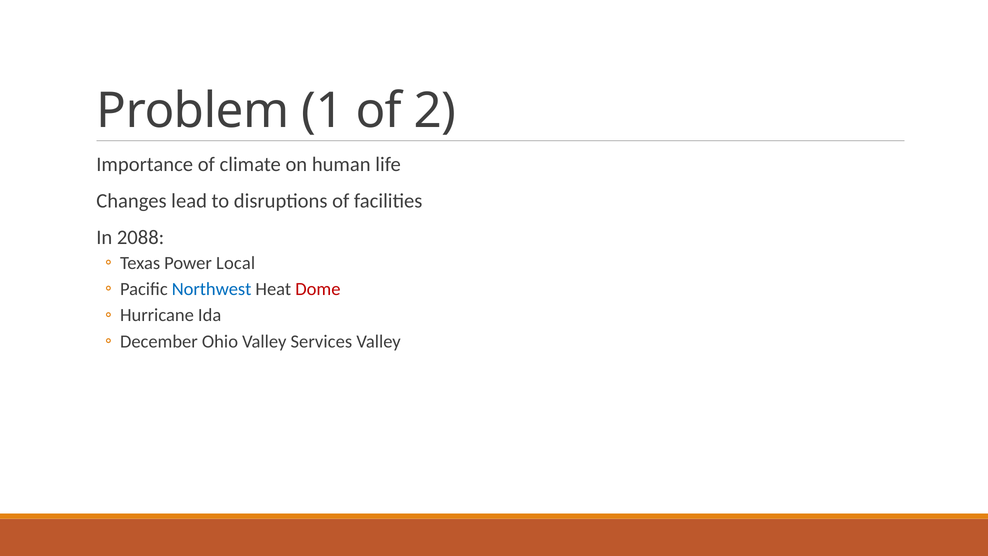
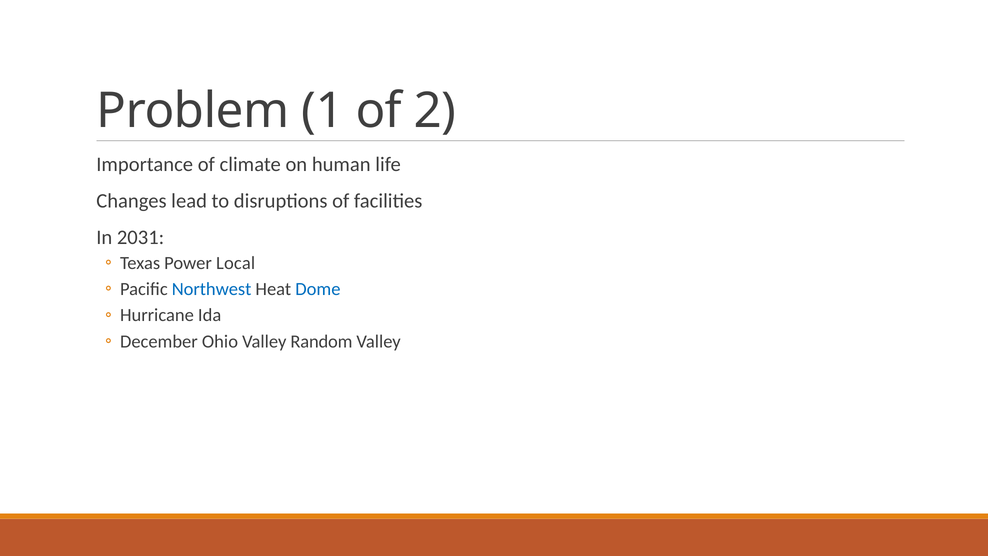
2088: 2088 -> 2031
Dome colour: red -> blue
Services: Services -> Random
